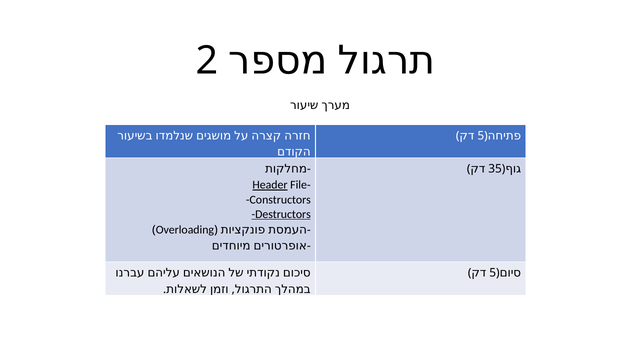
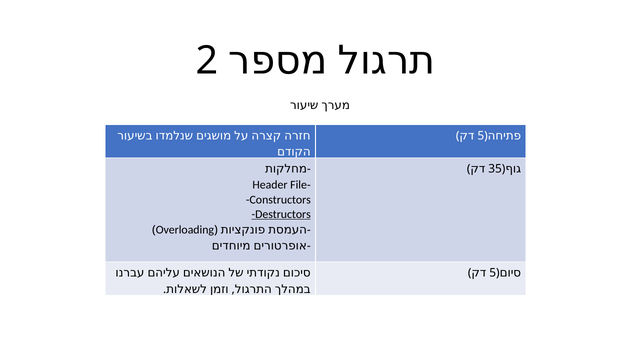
Header underline: present -> none
